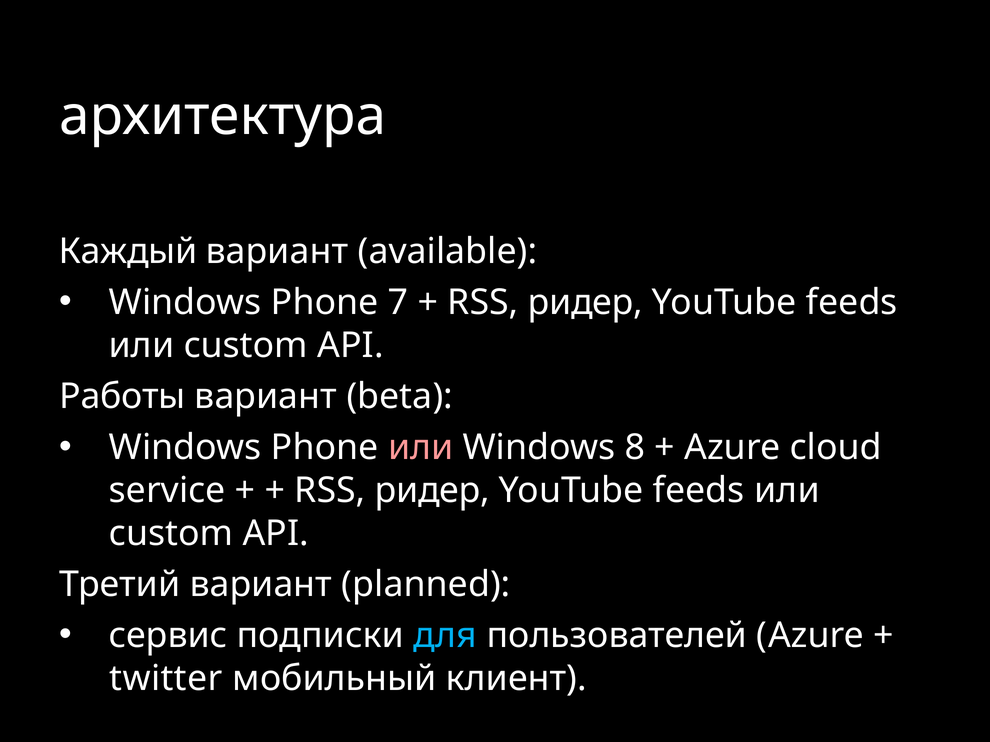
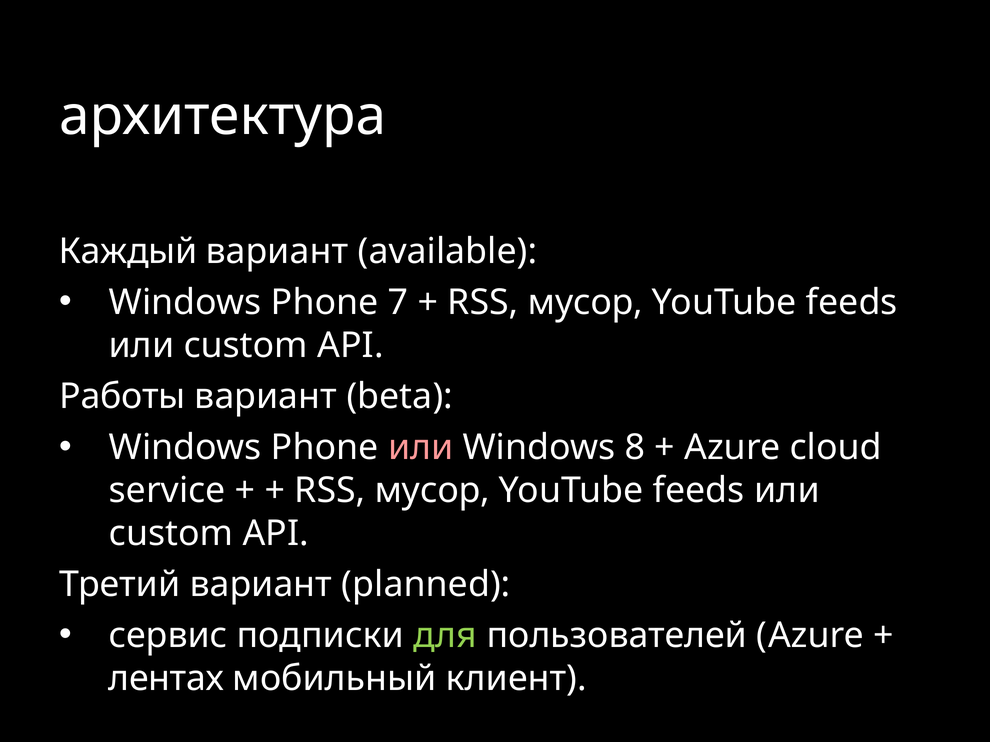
ридер at (585, 303): ридер -> мусор
ридер at (432, 491): ридер -> мусор
для colour: light blue -> light green
twitter: twitter -> лентах
